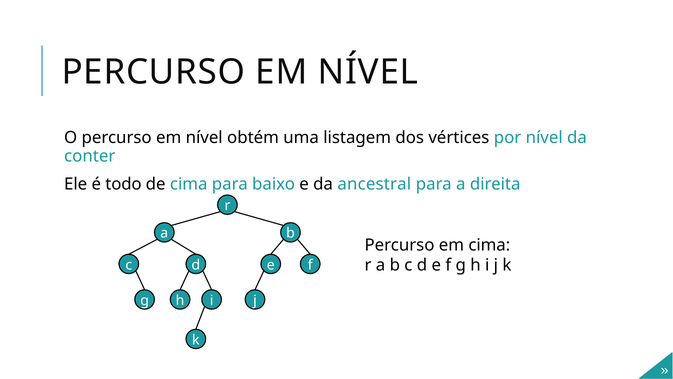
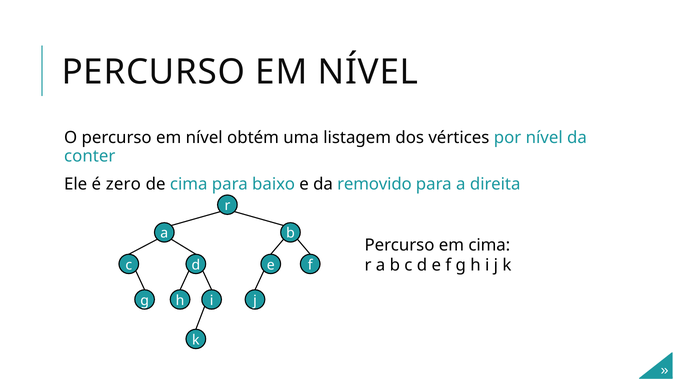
todo: todo -> zero
ancestral: ancestral -> removido
